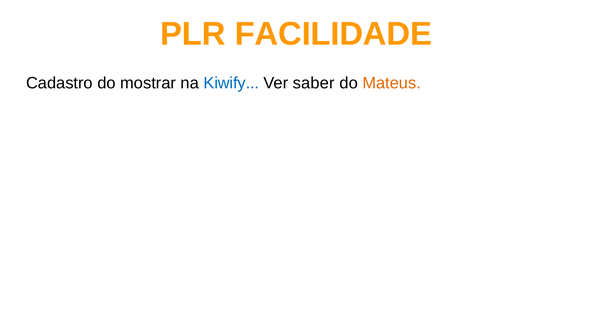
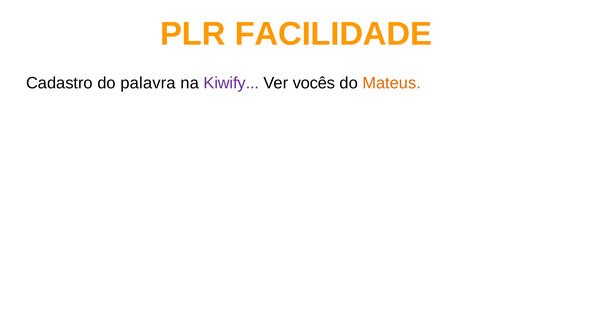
mostrar: mostrar -> palavra
Kiwify colour: blue -> purple
saber: saber -> vocês
